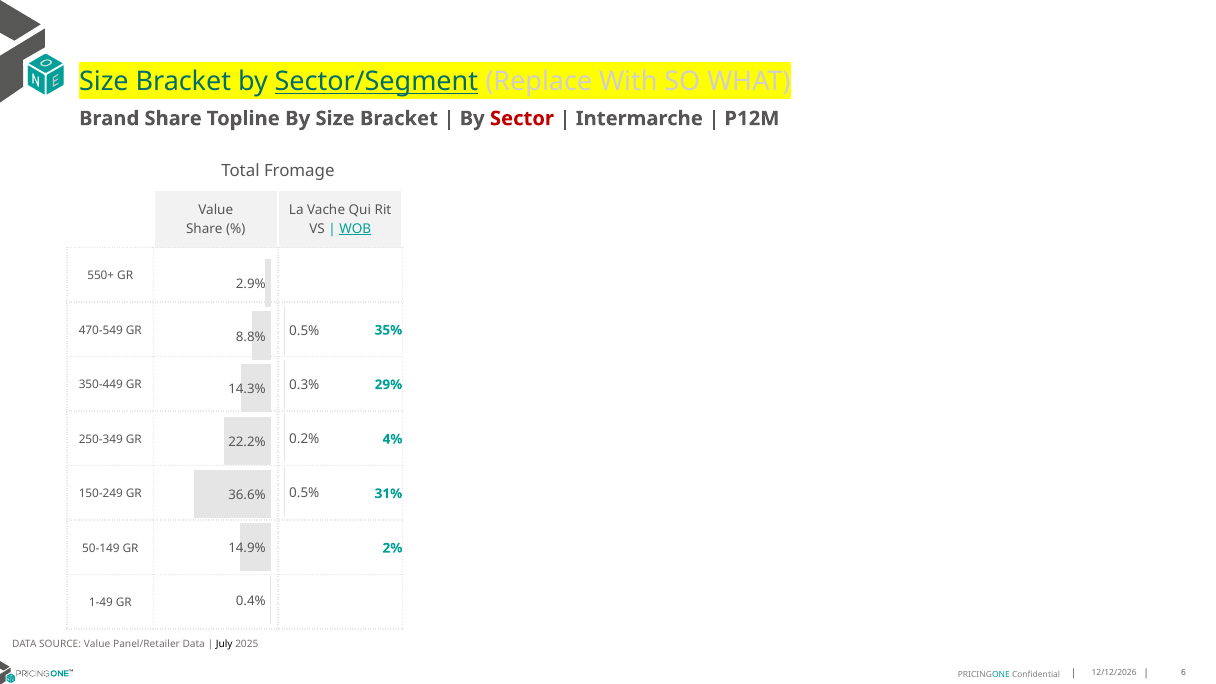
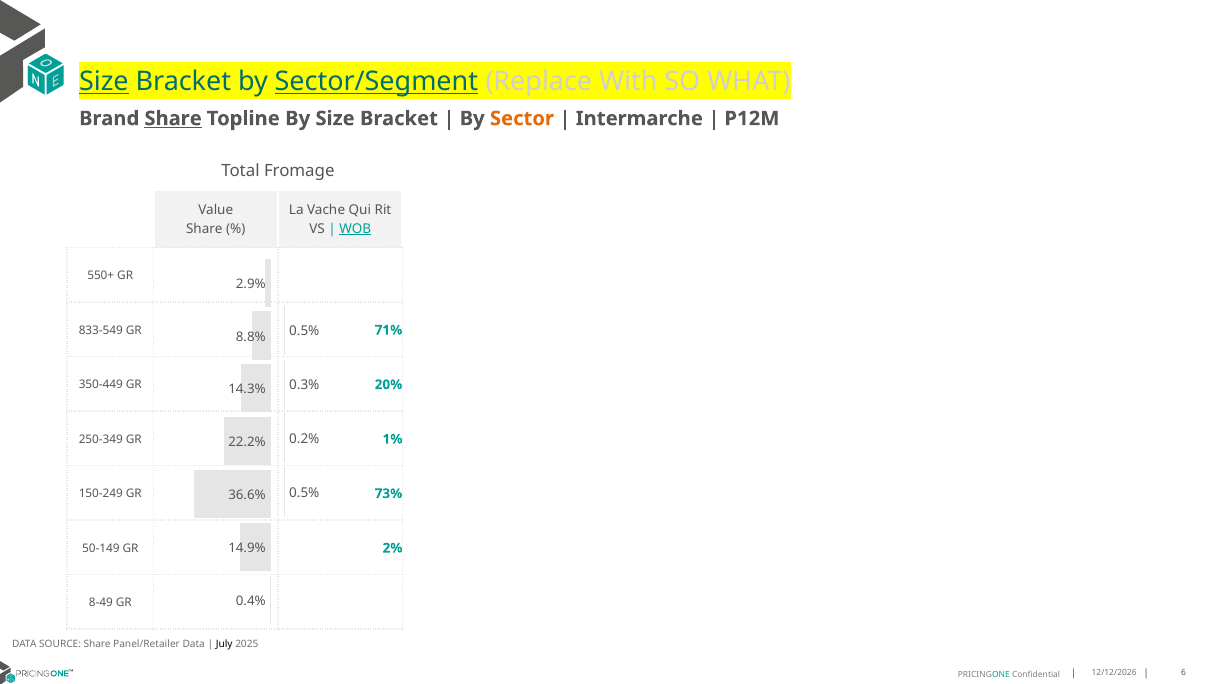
Size at (104, 82) underline: none -> present
Share at (173, 119) underline: none -> present
Sector colour: red -> orange
470-549: 470-549 -> 833-549
35%: 35% -> 71%
29%: 29% -> 20%
4%: 4% -> 1%
31%: 31% -> 73%
1-49: 1-49 -> 8-49
SOURCE Value: Value -> Share
